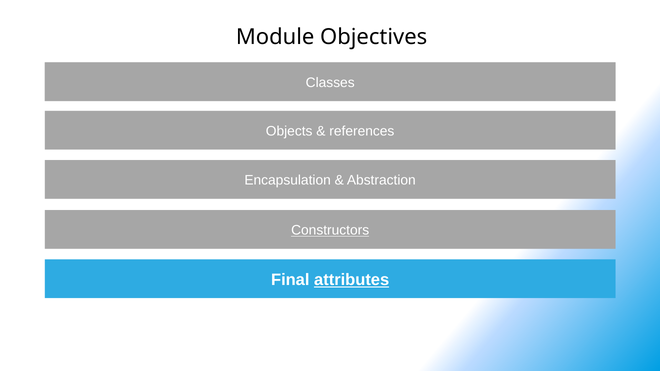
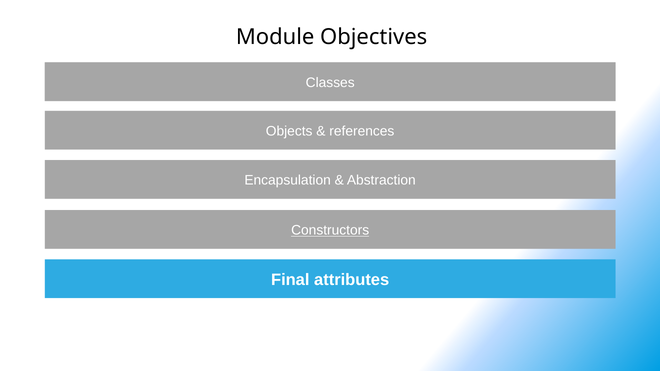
attributes underline: present -> none
